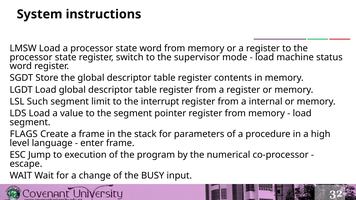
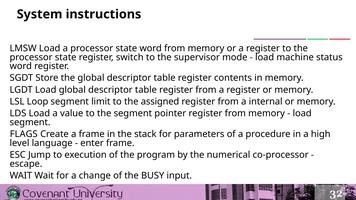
Such: Such -> Loop
interrupt: interrupt -> assigned
